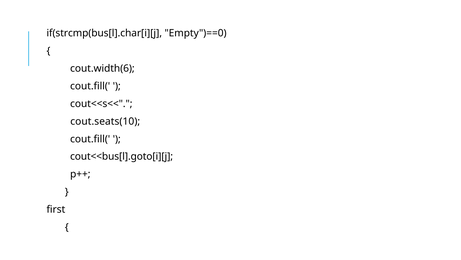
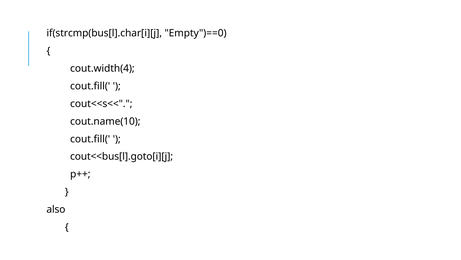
cout.width(6: cout.width(6 -> cout.width(4
cout.seats(10: cout.seats(10 -> cout.name(10
first: first -> also
